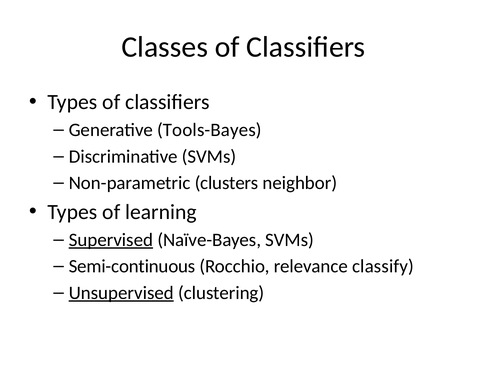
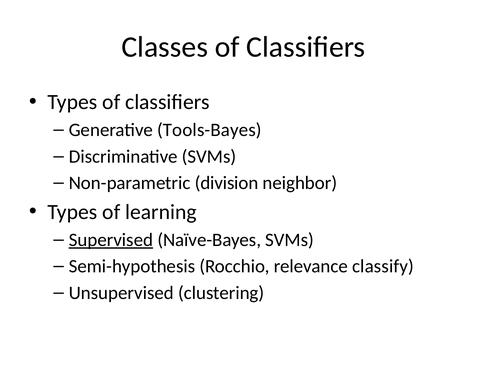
clusters: clusters -> division
Semi-continuous: Semi-continuous -> Semi-hypothesis
Unsupervised underline: present -> none
